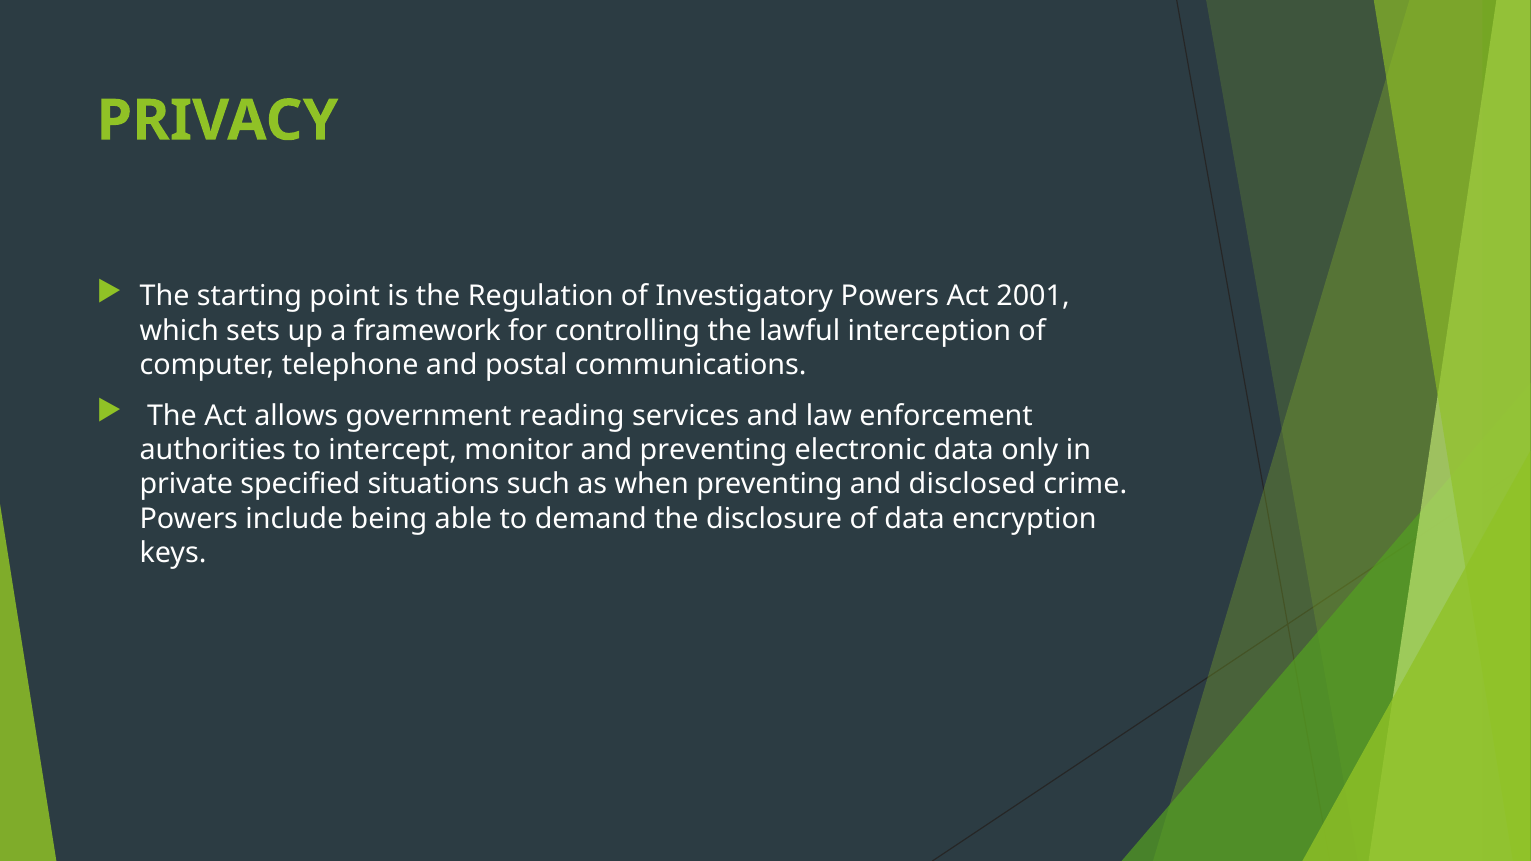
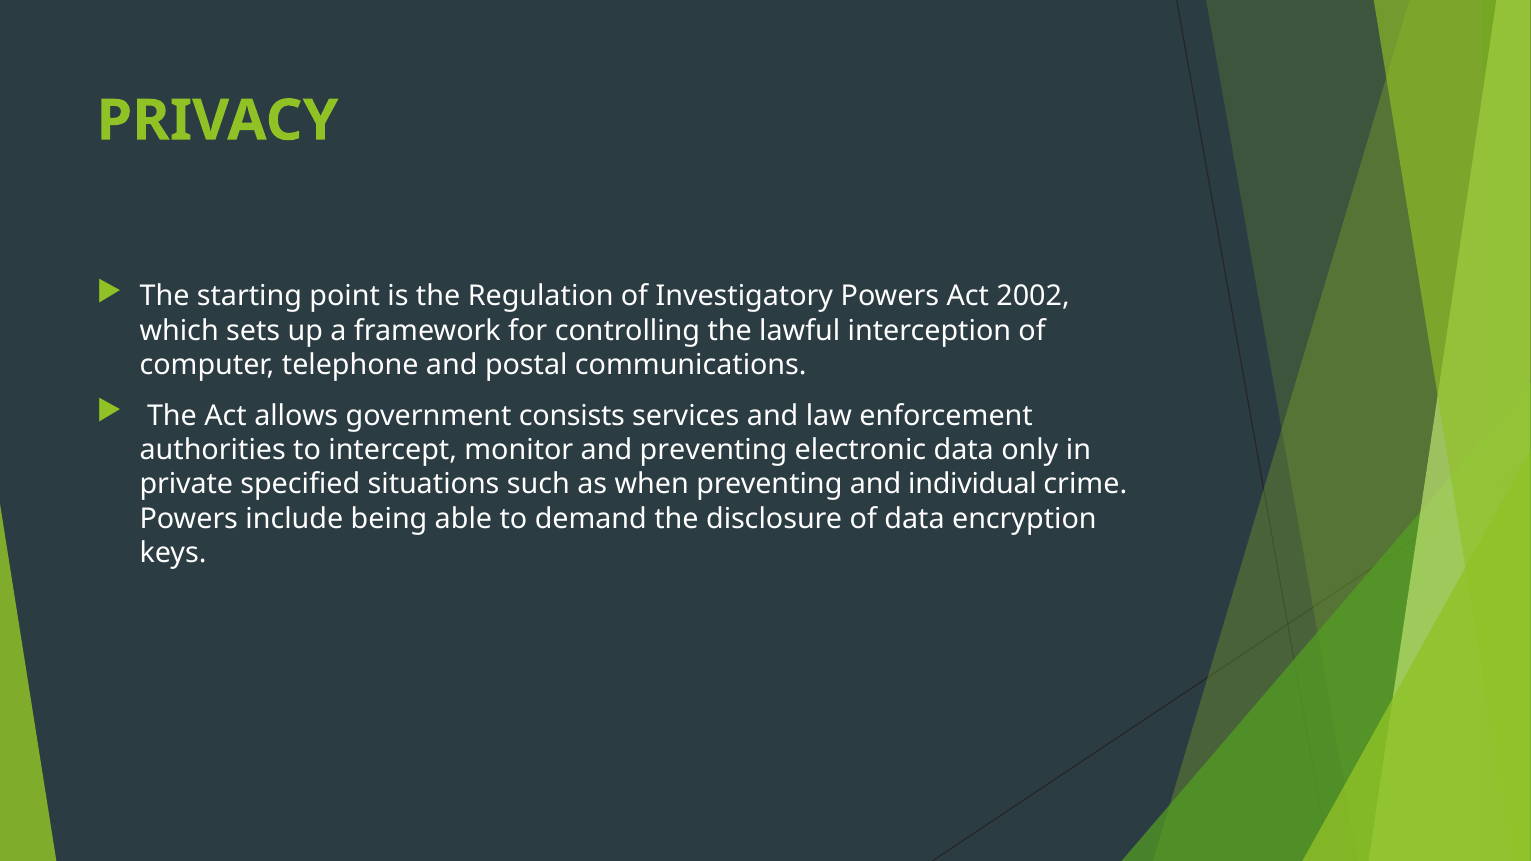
2001: 2001 -> 2002
reading: reading -> consists
disclosed: disclosed -> individual
